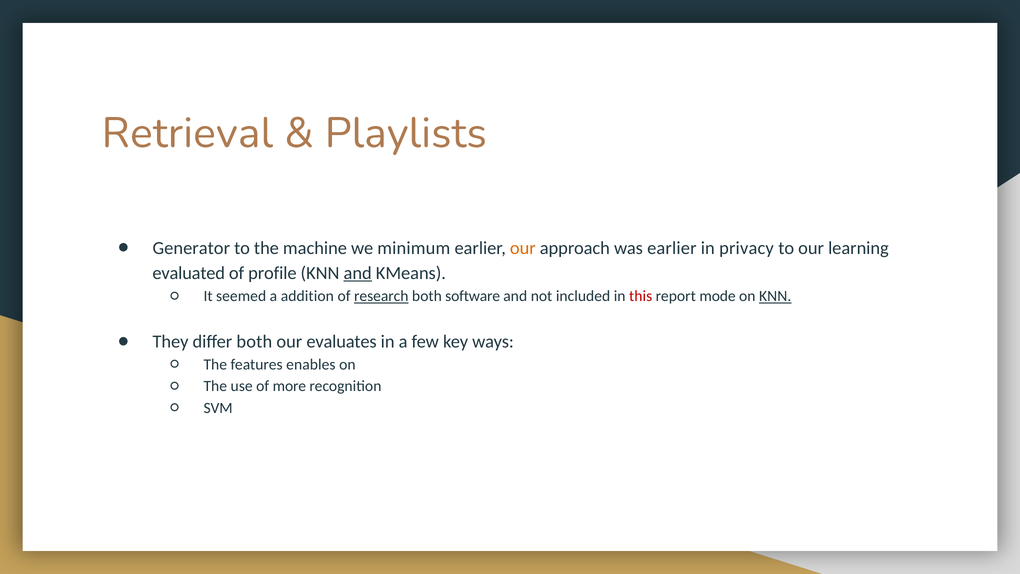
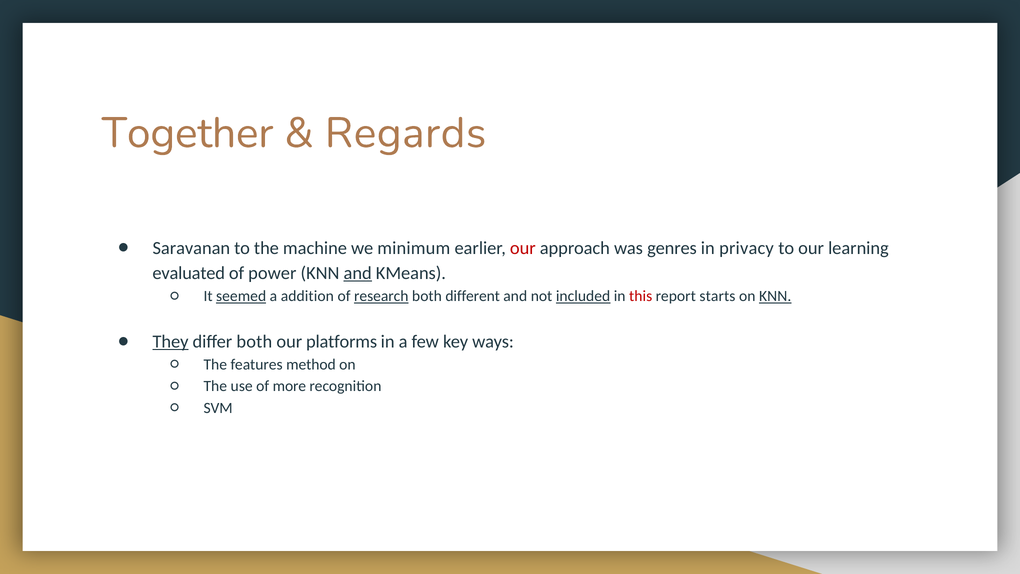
Retrieval: Retrieval -> Together
Playlists: Playlists -> Regards
Generator: Generator -> Saravanan
our at (523, 248) colour: orange -> red
was earlier: earlier -> genres
profile: profile -> power
seemed underline: none -> present
software: software -> different
included underline: none -> present
mode: mode -> starts
They underline: none -> present
evaluates: evaluates -> platforms
enables: enables -> method
